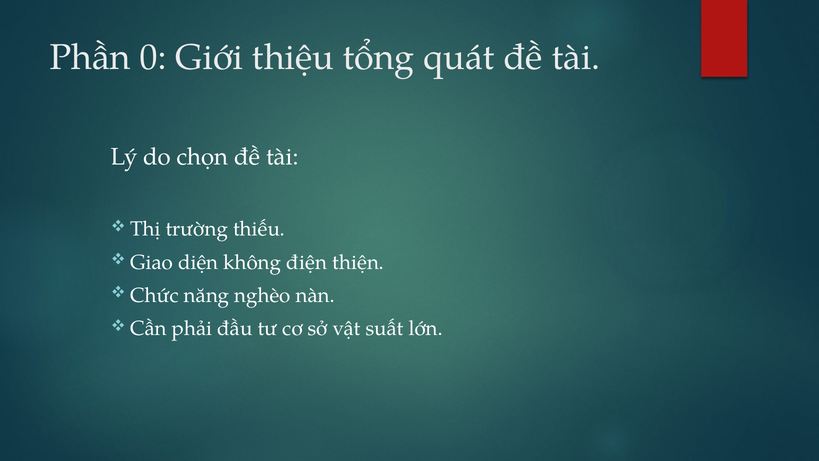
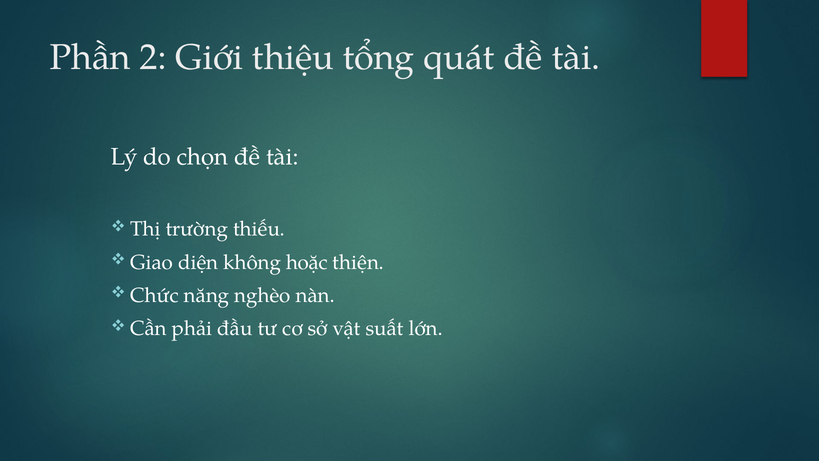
0: 0 -> 2
điện: điện -> hoặc
